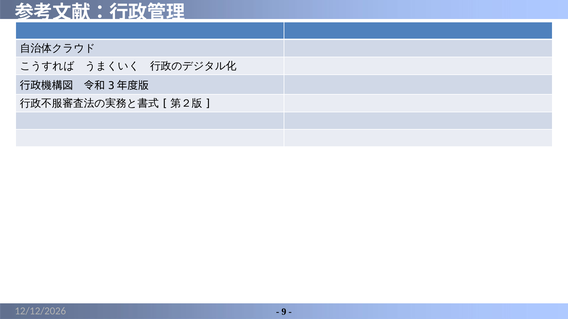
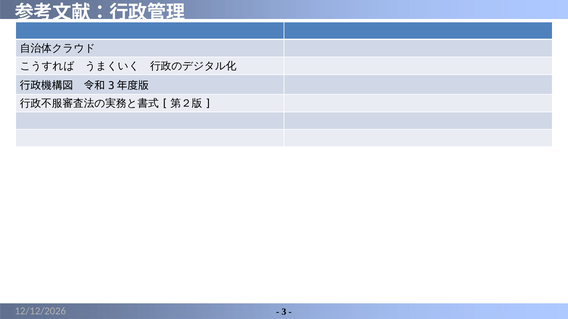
9: 9 -> 3
